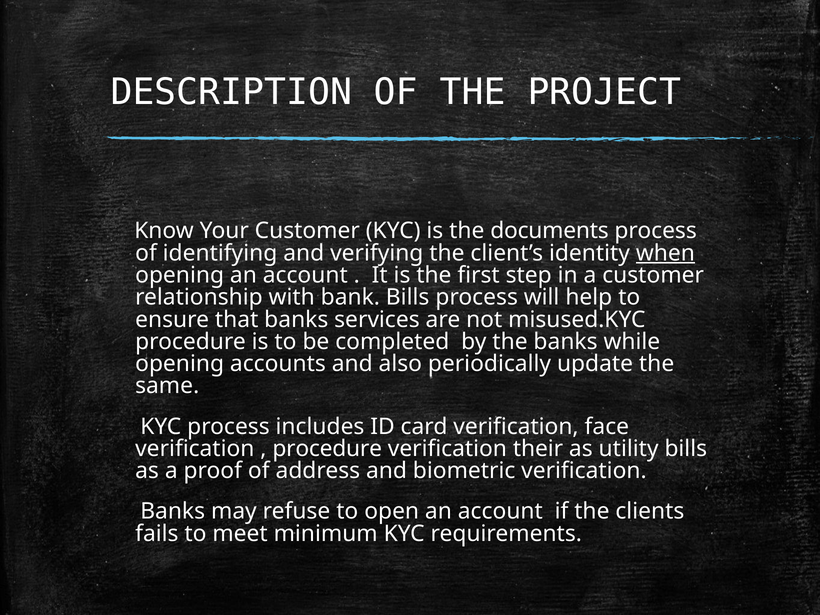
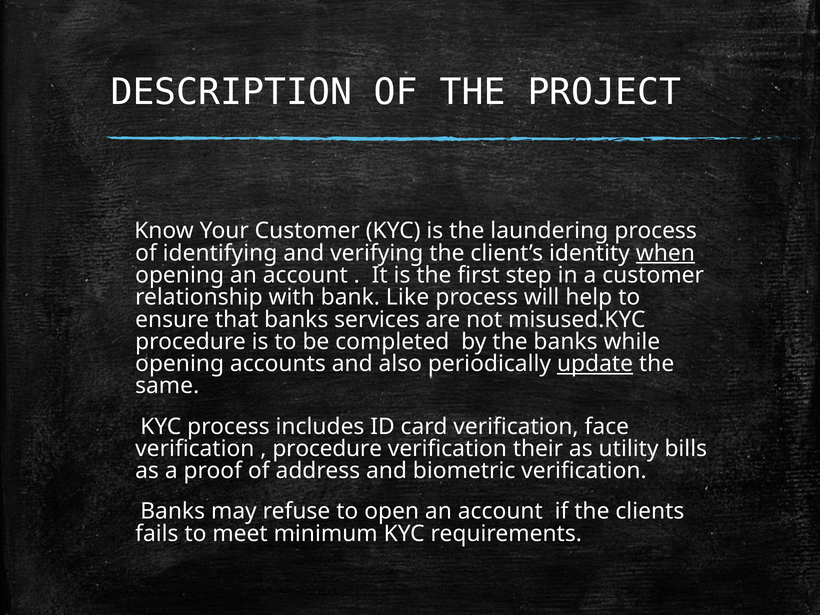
documents: documents -> laundering
bank Bills: Bills -> Like
update underline: none -> present
